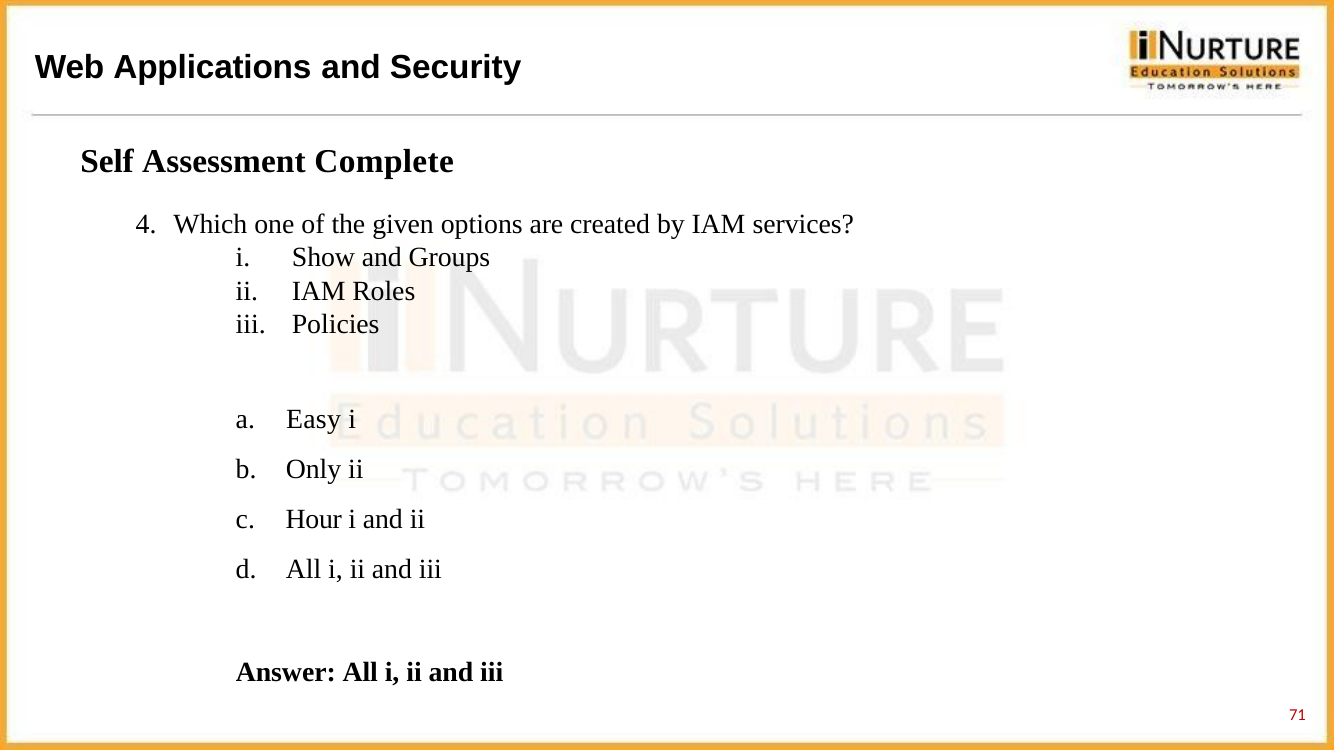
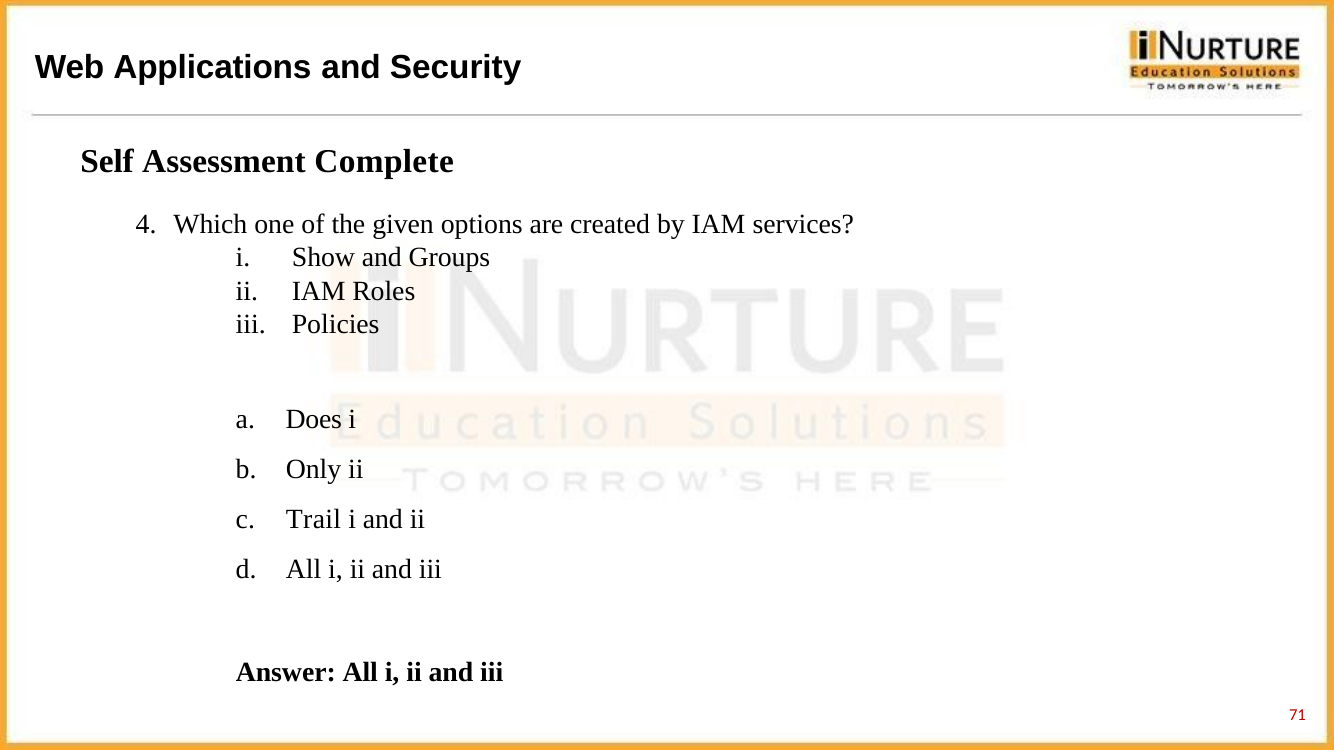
Easy: Easy -> Does
Hour: Hour -> Trail
